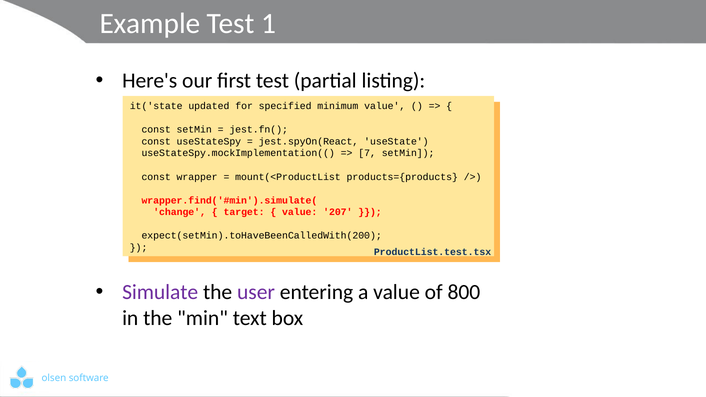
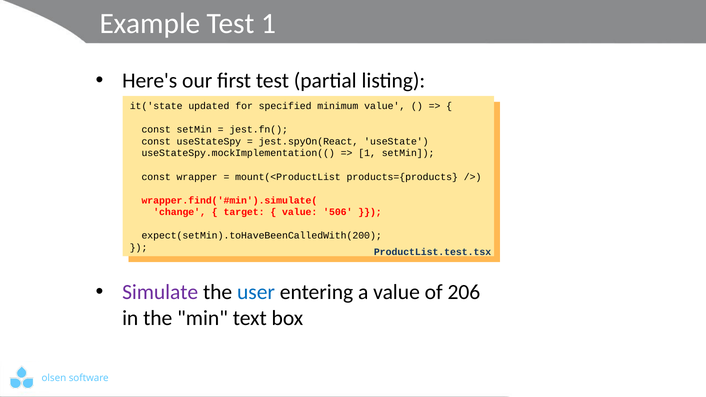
7 at (367, 153): 7 -> 1
207: 207 -> 506
user colour: purple -> blue
800: 800 -> 206
